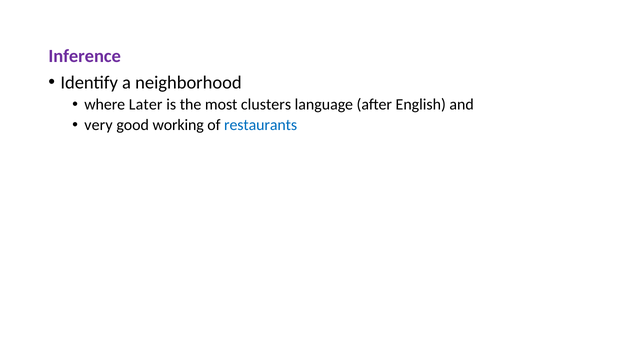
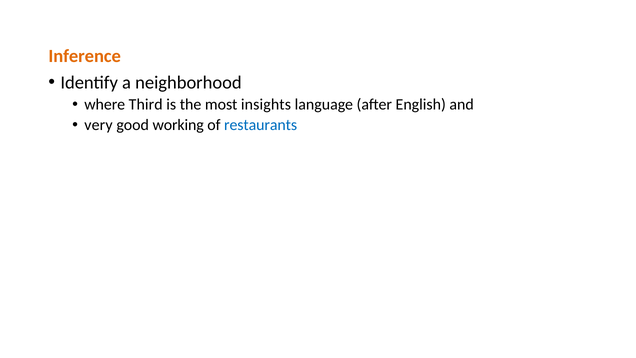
Inference colour: purple -> orange
Later: Later -> Third
clusters: clusters -> insights
